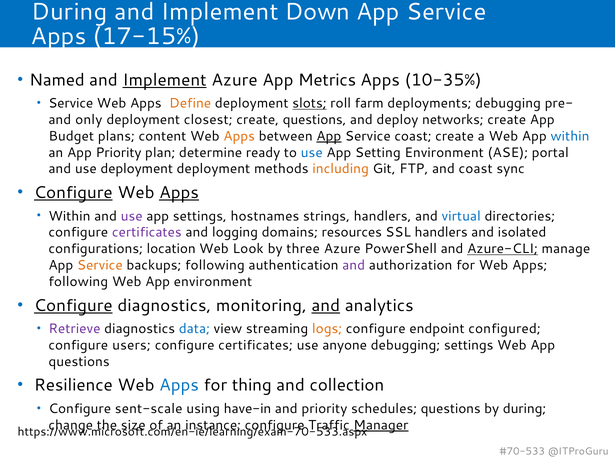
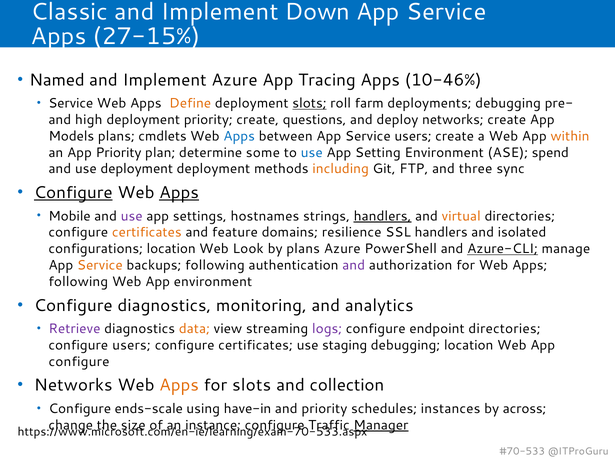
During at (69, 12): During -> Classic
17-15%: 17-15% -> 27-15%
Implement at (165, 80) underline: present -> none
Metrics: Metrics -> Tracing
10-35%: 10-35% -> 10-46%
only: only -> high
deployment closest: closest -> priority
Budget: Budget -> Models
content: content -> cmdlets
Apps at (239, 136) colour: orange -> blue
App at (329, 136) underline: present -> none
Service coast: coast -> users
within at (570, 136) colour: blue -> orange
ready: ready -> some
portal: portal -> spend
and coast: coast -> three
Within at (69, 216): Within -> Mobile
handlers at (383, 216) underline: none -> present
virtual colour: blue -> orange
certificates at (147, 233) colour: purple -> orange
logging: logging -> feature
resources: resources -> resilience
by three: three -> plans
Configure at (73, 306) underline: present -> none
and at (326, 306) underline: present -> none
data colour: blue -> orange
logs colour: orange -> purple
endpoint configured: configured -> directories
anyone: anyone -> staging
debugging settings: settings -> location
questions at (79, 362): questions -> configure
Resilience at (73, 386): Resilience -> Networks
Apps at (179, 386) colour: blue -> orange
for thing: thing -> slots
sent-scale: sent-scale -> ends-scale
schedules questions: questions -> instances
by during: during -> across
